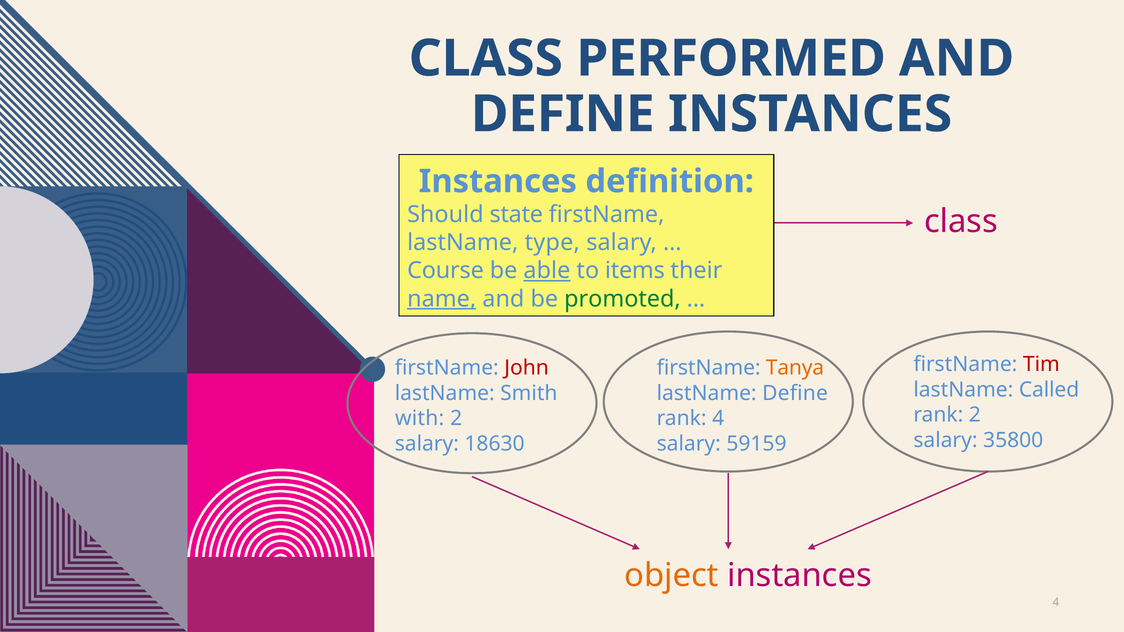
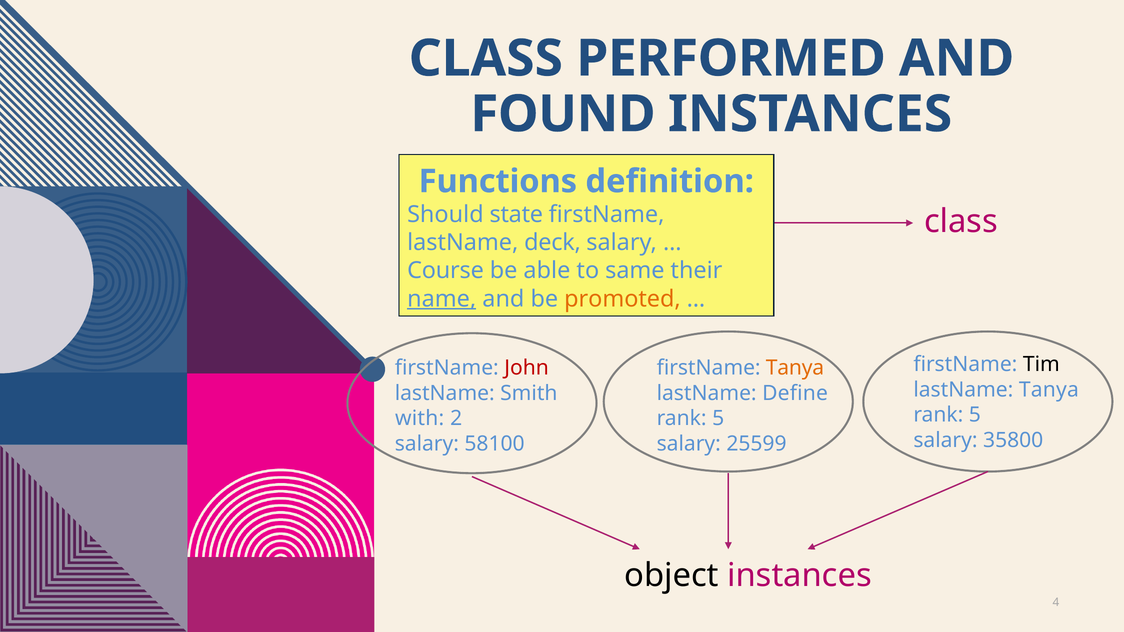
DEFINE at (563, 114): DEFINE -> FOUND
Instances at (498, 181): Instances -> Functions
type: type -> deck
able underline: present -> none
items: items -> same
promoted colour: green -> orange
Tim colour: red -> black
lastName Called: Called -> Tanya
2 at (975, 415): 2 -> 5
4 at (718, 419): 4 -> 5
18630: 18630 -> 58100
59159: 59159 -> 25599
object colour: orange -> black
